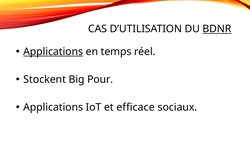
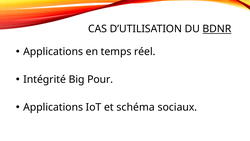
Applications at (53, 51) underline: present -> none
Stockent: Stockent -> Intégrité
efficace: efficace -> schéma
